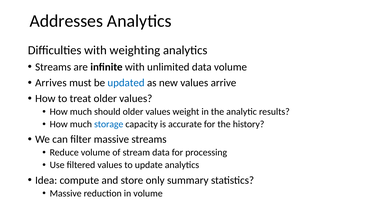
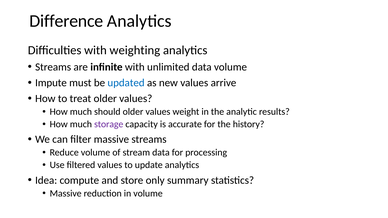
Addresses: Addresses -> Difference
Arrives: Arrives -> Impute
storage colour: blue -> purple
